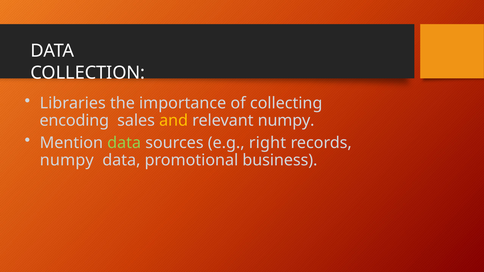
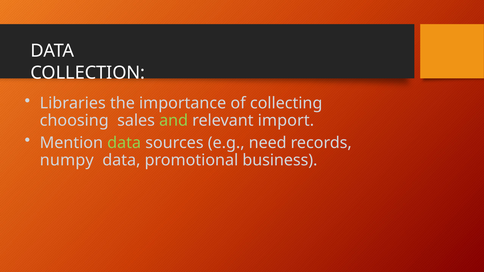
encoding: encoding -> choosing
and colour: yellow -> light green
relevant numpy: numpy -> import
right: right -> need
